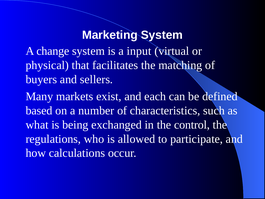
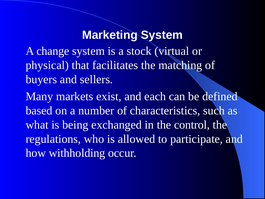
input: input -> stock
calculations: calculations -> withholding
